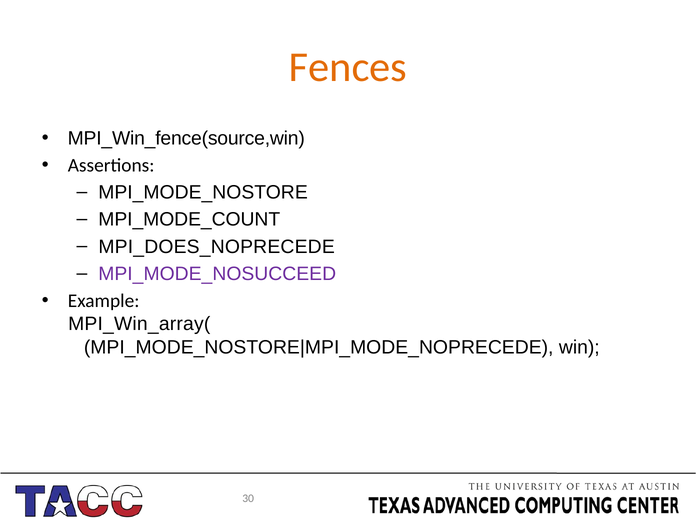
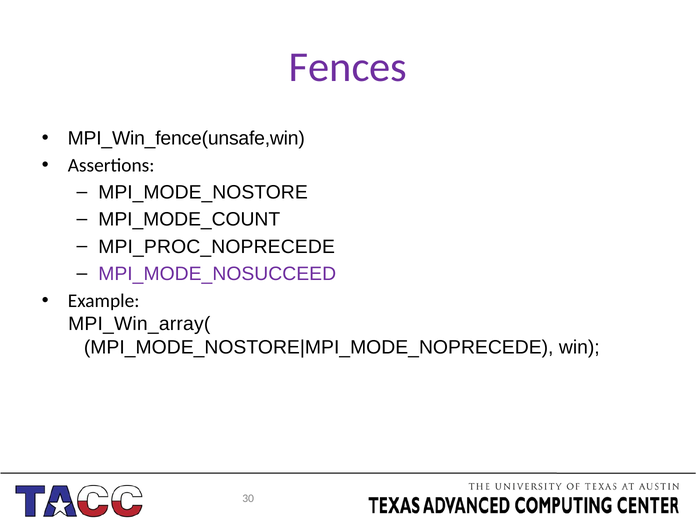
Fences colour: orange -> purple
MPI_Win_fence(source,win: MPI_Win_fence(source,win -> MPI_Win_fence(unsafe,win
MPI_DOES_NOPRECEDE: MPI_DOES_NOPRECEDE -> MPI_PROC_NOPRECEDE
